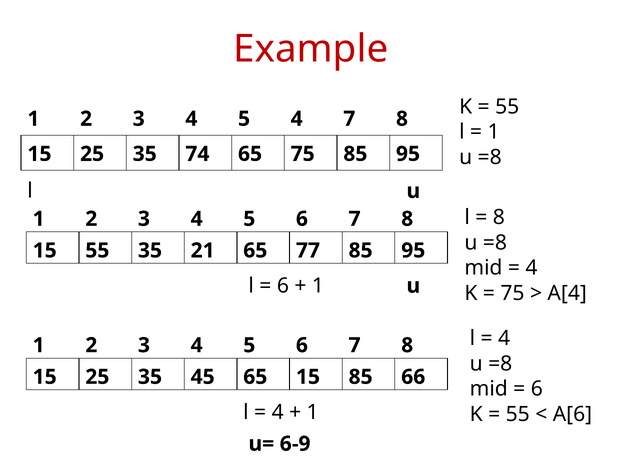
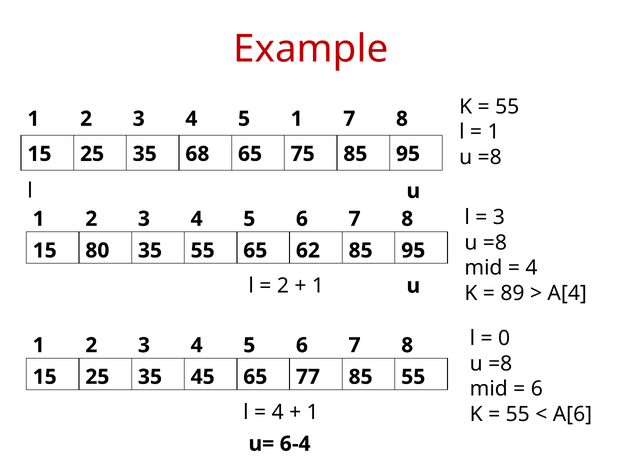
5 4: 4 -> 1
74: 74 -> 68
8 at (499, 217): 8 -> 3
15 55: 55 -> 80
35 21: 21 -> 55
77: 77 -> 62
6 at (283, 286): 6 -> 2
75 at (512, 293): 75 -> 89
4 at (504, 338): 4 -> 0
65 15: 15 -> 77
85 66: 66 -> 55
6-9: 6-9 -> 6-4
